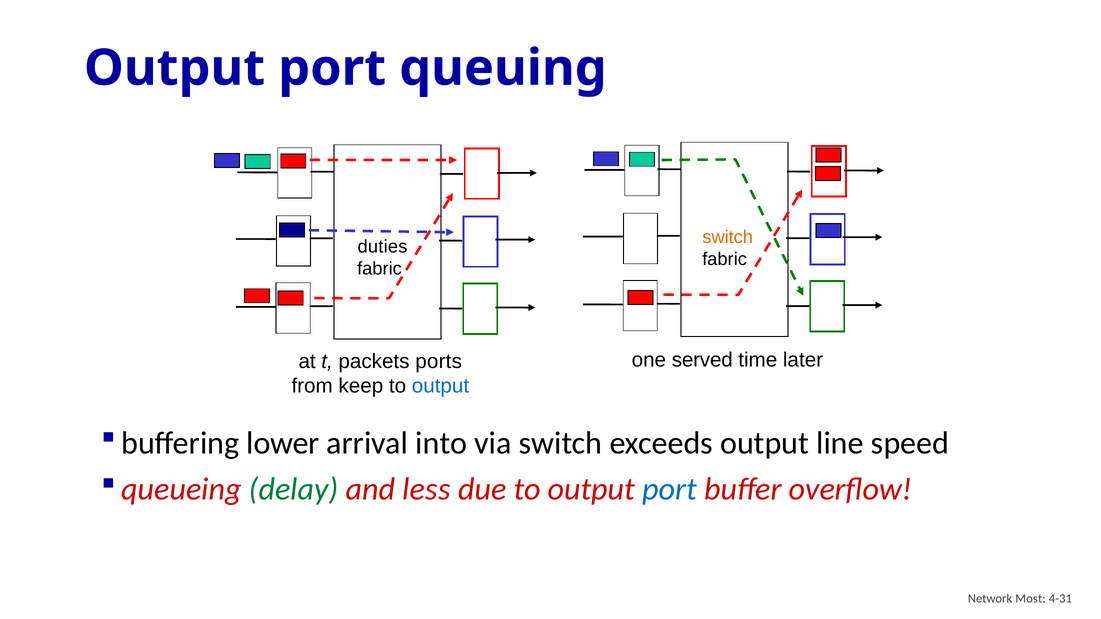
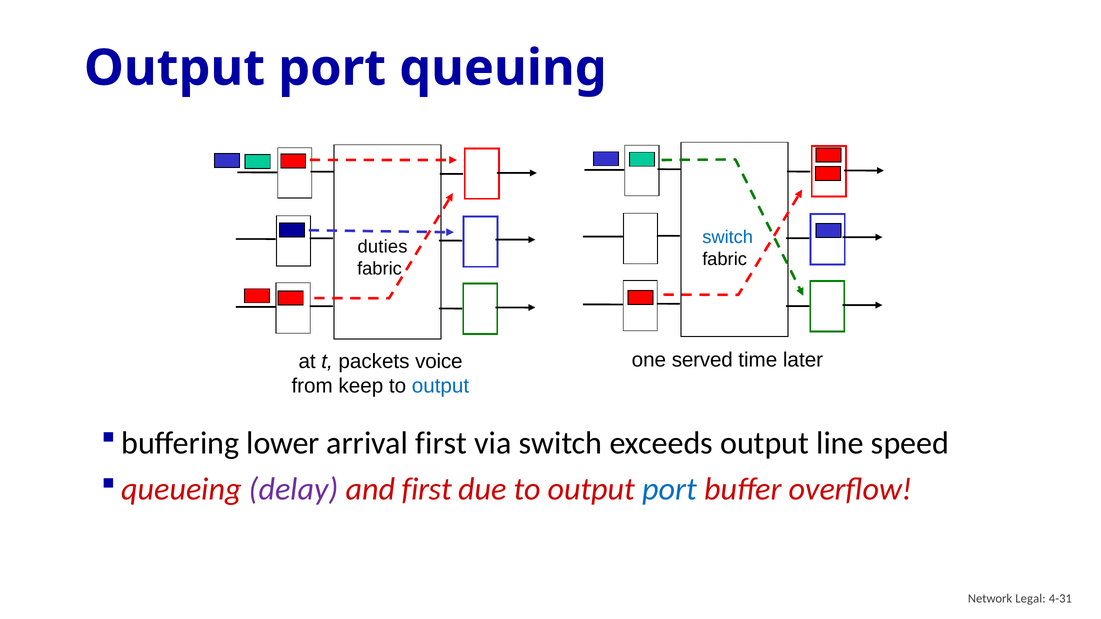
switch at (728, 237) colour: orange -> blue
ports: ports -> voice
arrival into: into -> first
delay colour: green -> purple
and less: less -> first
Most: Most -> Legal
